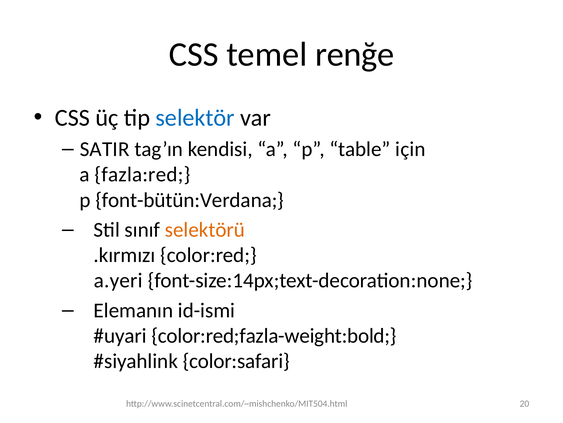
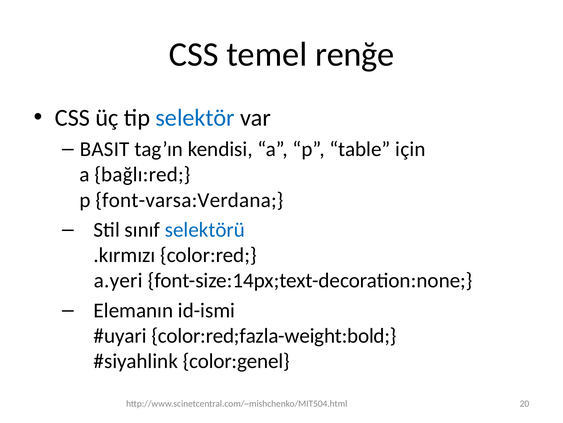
SATIR: SATIR -> BASIT
fazla:red: fazla:red -> bağlı:red
font-bütün:Verdana: font-bütün:Verdana -> font-varsa:Verdana
selektörü colour: orange -> blue
color:safari: color:safari -> color:genel
